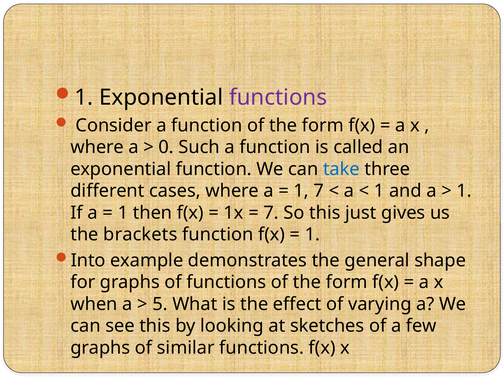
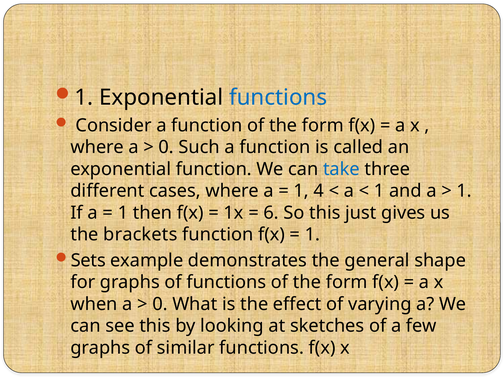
functions at (278, 97) colour: purple -> blue
1 7: 7 -> 4
7 at (271, 213): 7 -> 6
Into: Into -> Sets
5 at (160, 304): 5 -> 0
